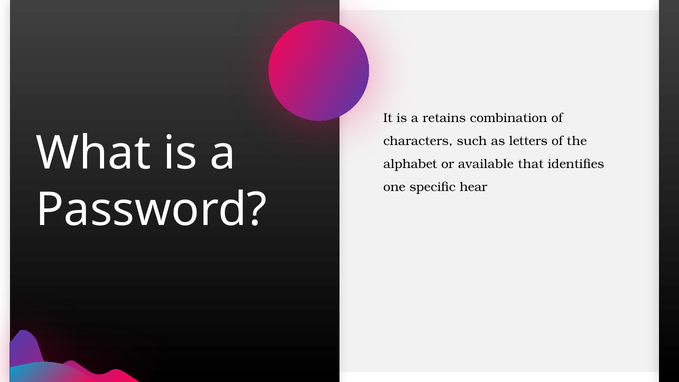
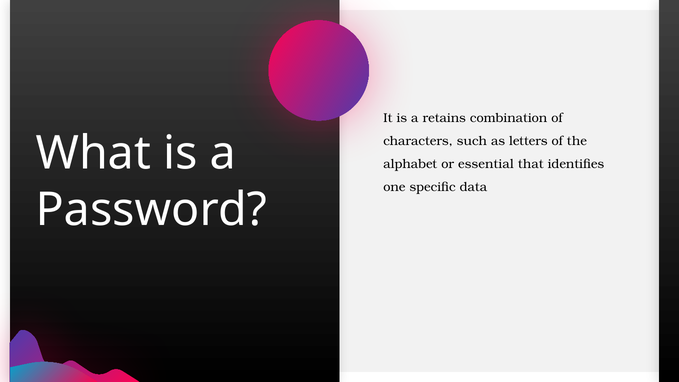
available: available -> essential
hear: hear -> data
